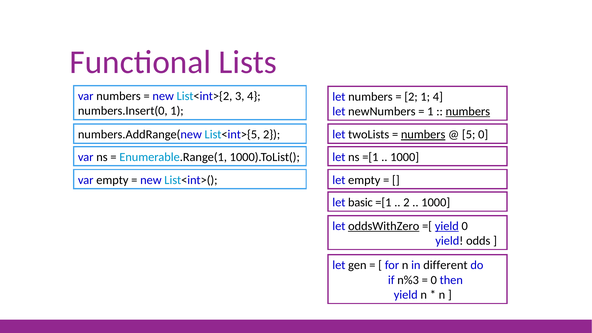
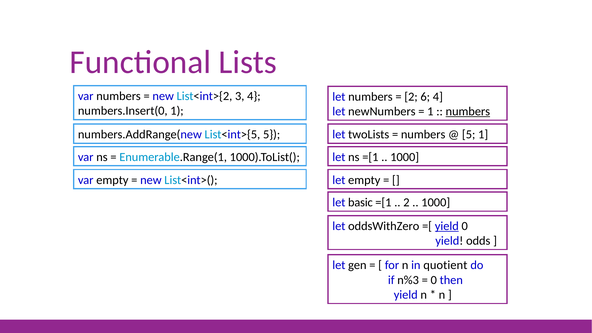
2 1: 1 -> 6
List<int>{5 2: 2 -> 5
numbers at (423, 135) underline: present -> none
5 0: 0 -> 1
oddsWithZero underline: present -> none
different: different -> quotient
